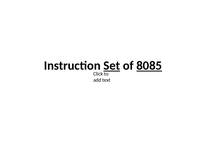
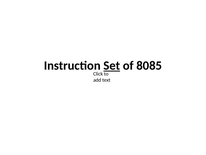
8085 underline: present -> none
